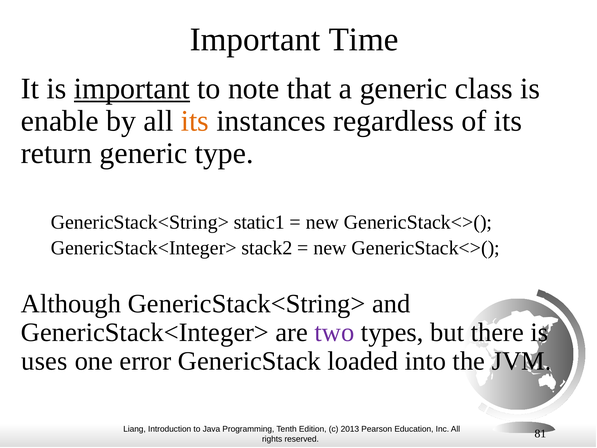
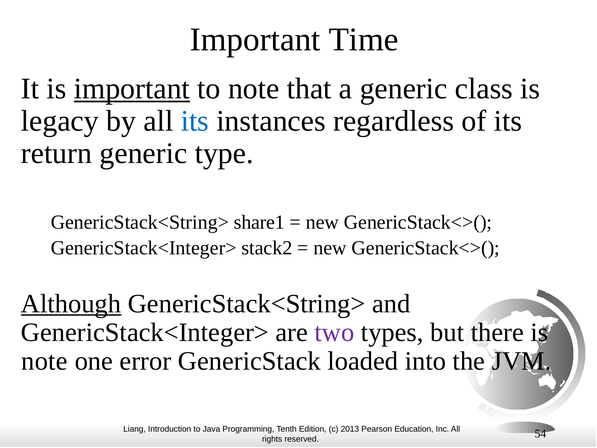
enable: enable -> legacy
its at (195, 121) colour: orange -> blue
static1: static1 -> share1
Although underline: none -> present
uses at (44, 361): uses -> note
81: 81 -> 54
